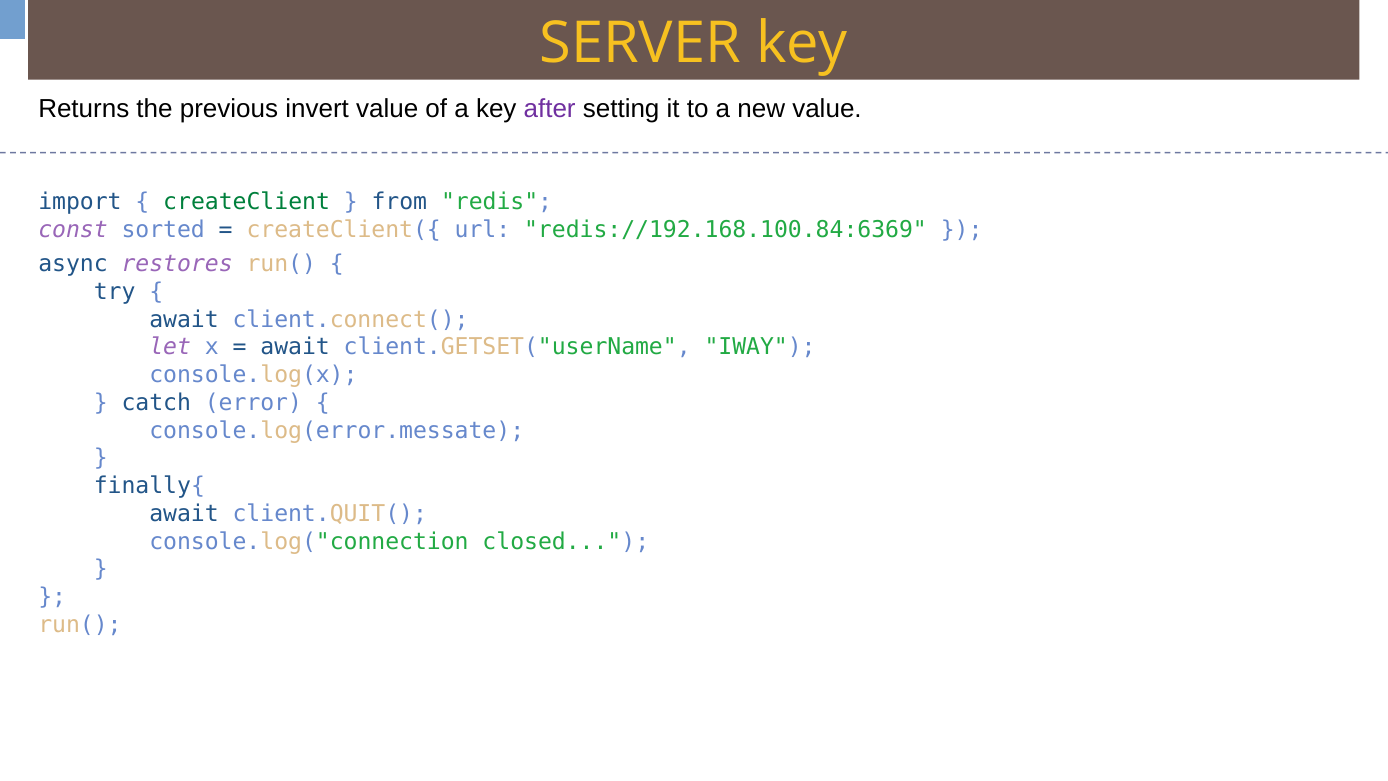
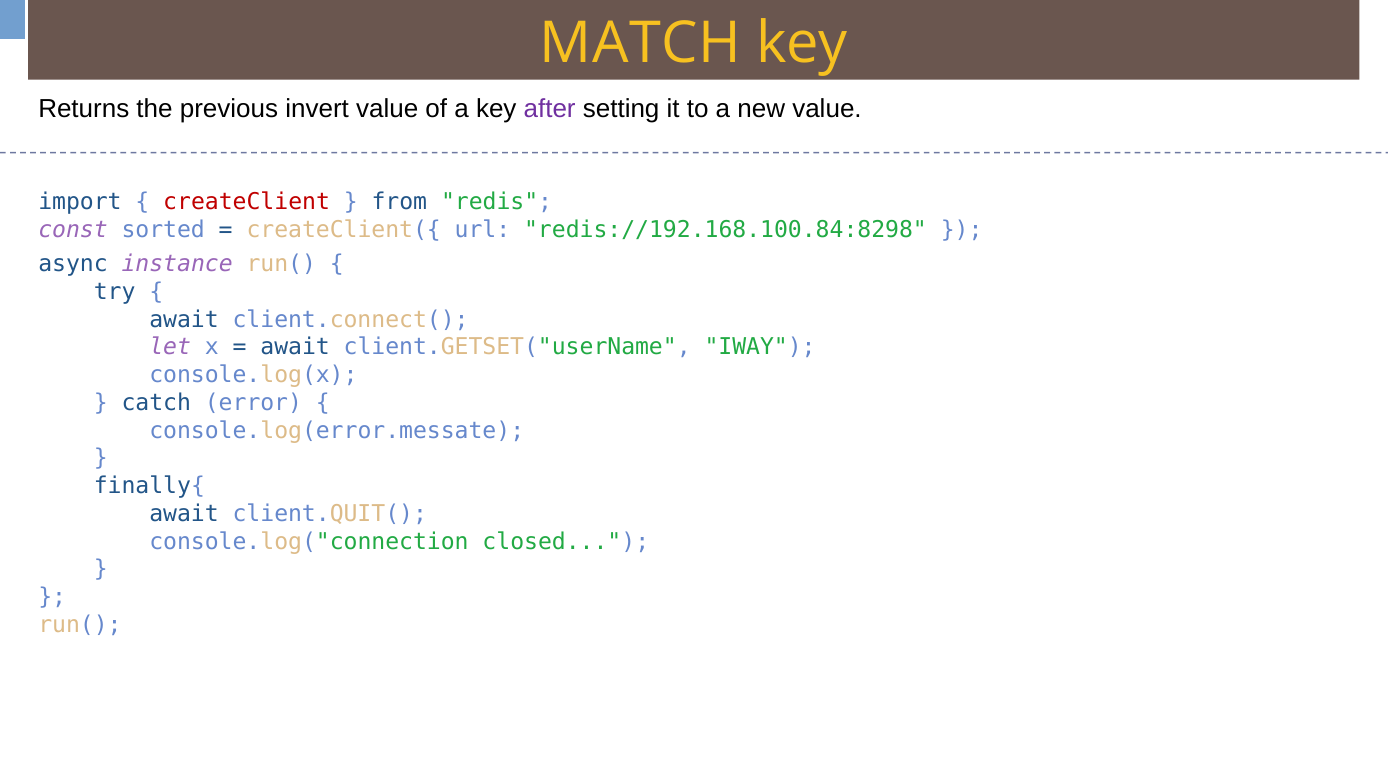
SERVER: SERVER -> MATCH
createClient colour: green -> red
redis://192.168.100.84:6369: redis://192.168.100.84:6369 -> redis://192.168.100.84:8298
restores: restores -> instance
